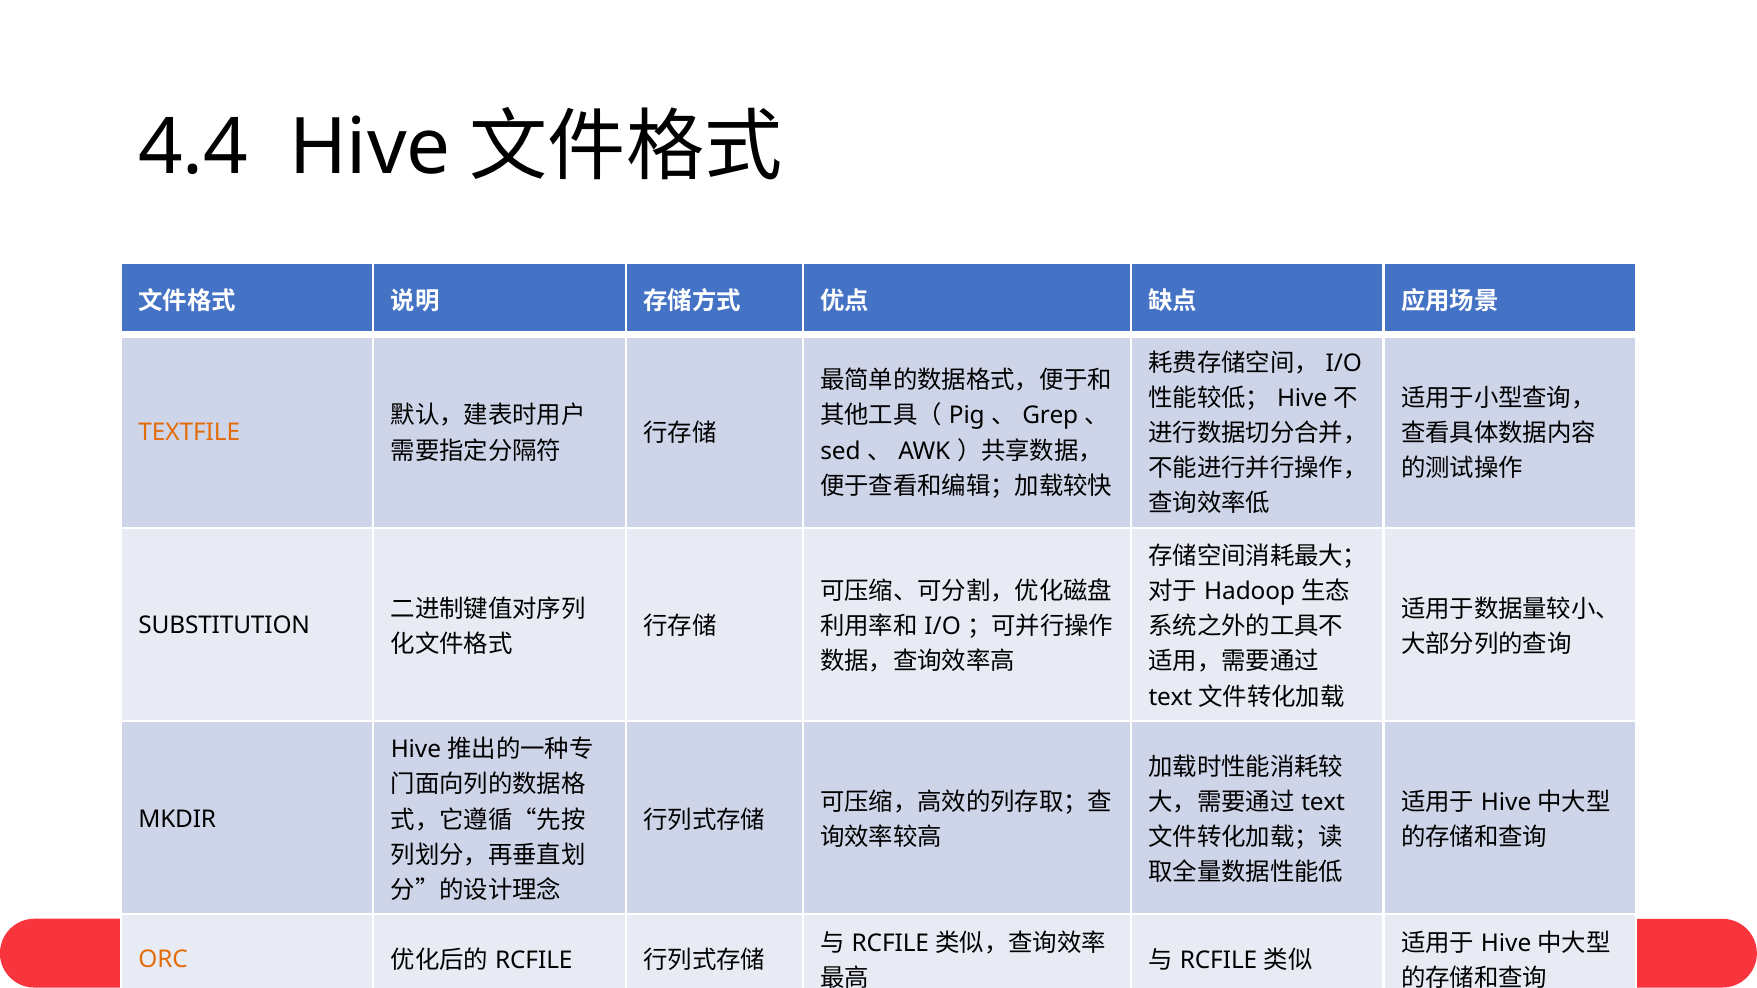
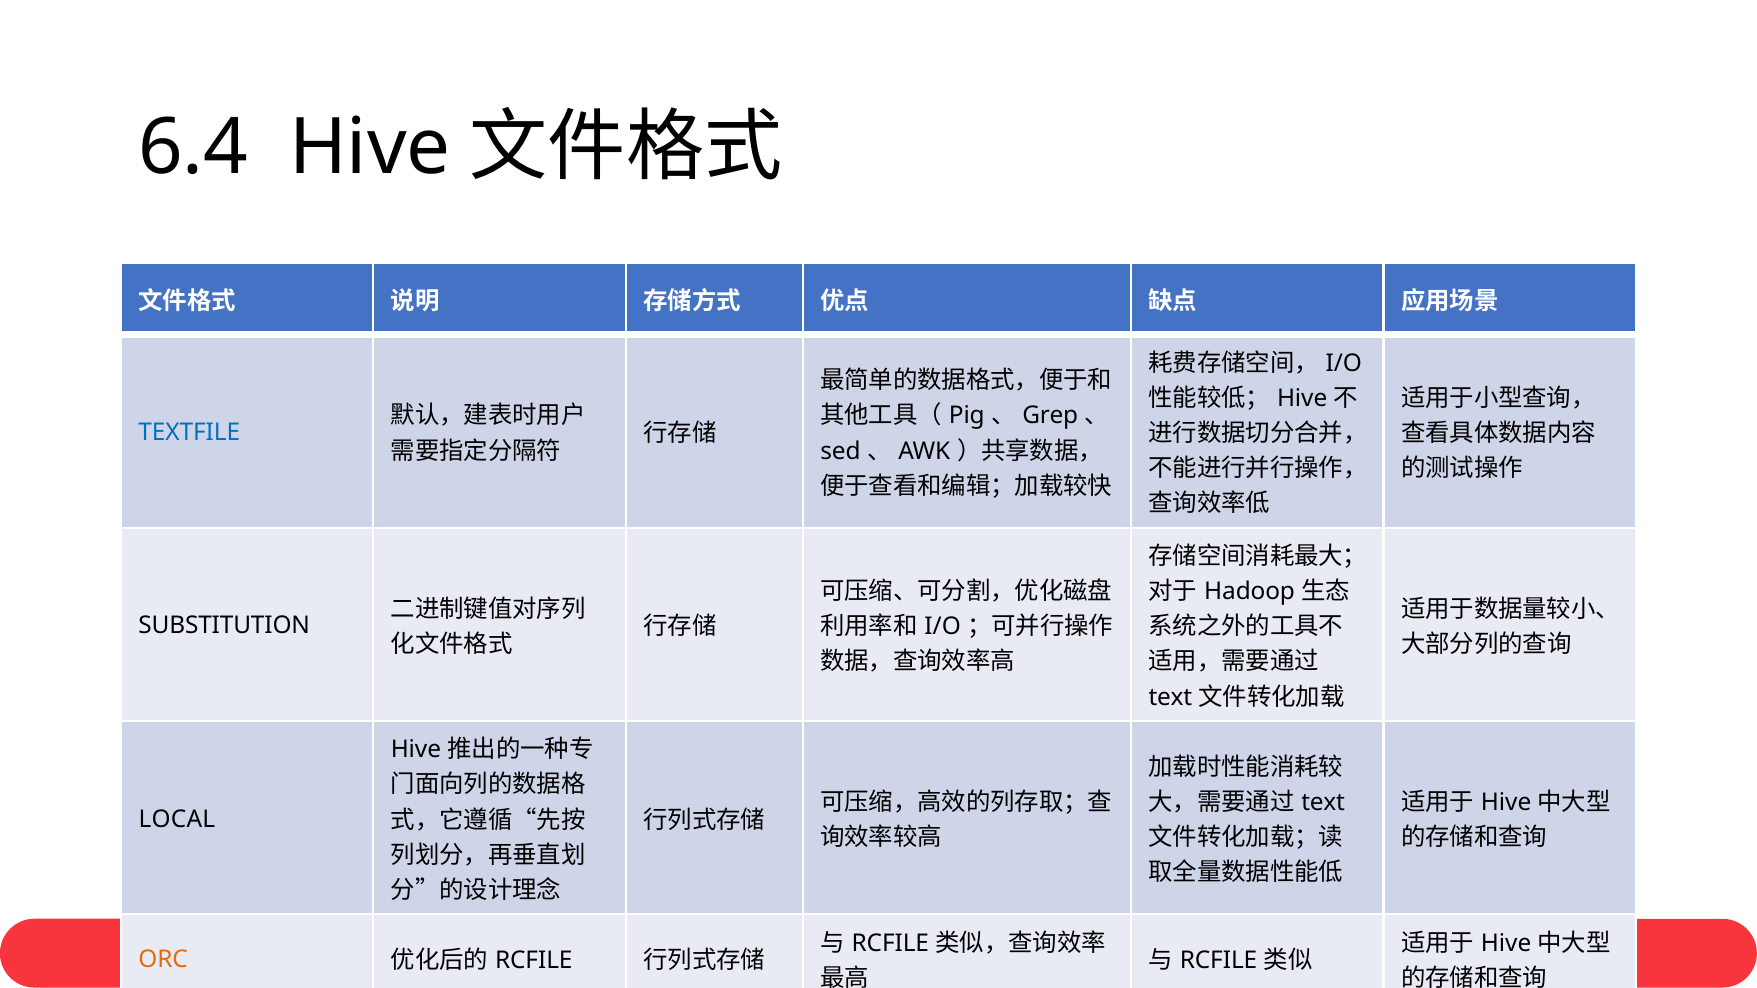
4.4: 4.4 -> 6.4
TEXTFILE colour: orange -> blue
MKDIR: MKDIR -> LOCAL
